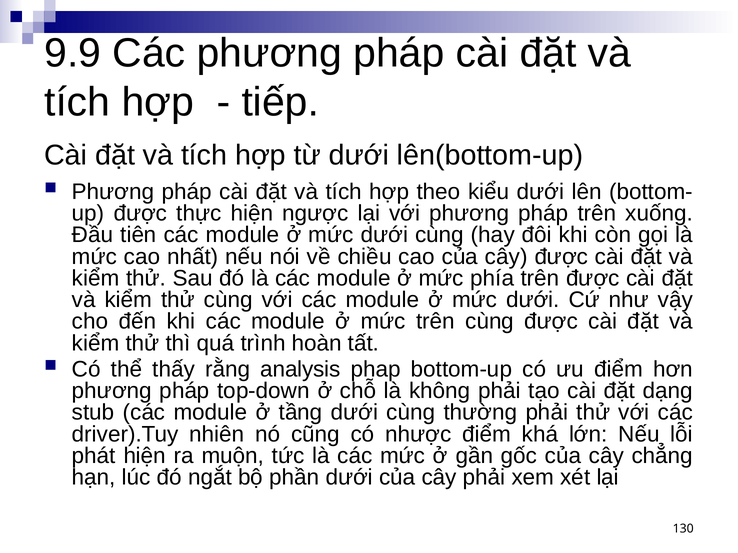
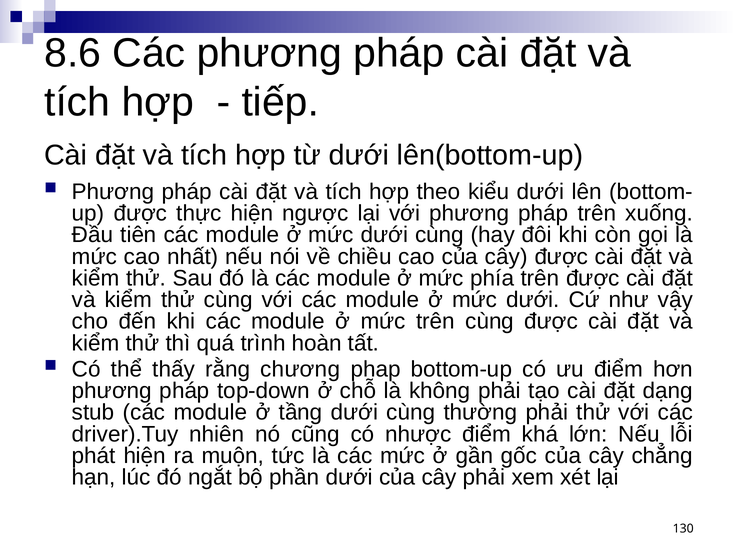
9.9: 9.9 -> 8.6
analysis: analysis -> chương
